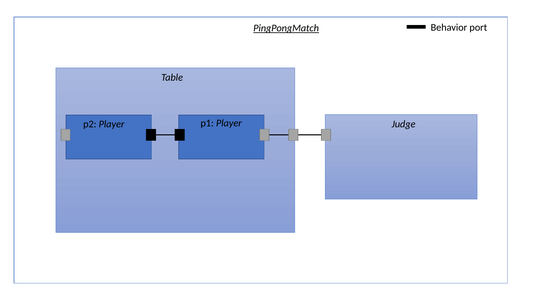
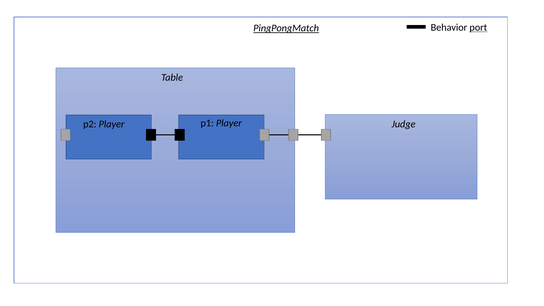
port underline: none -> present
